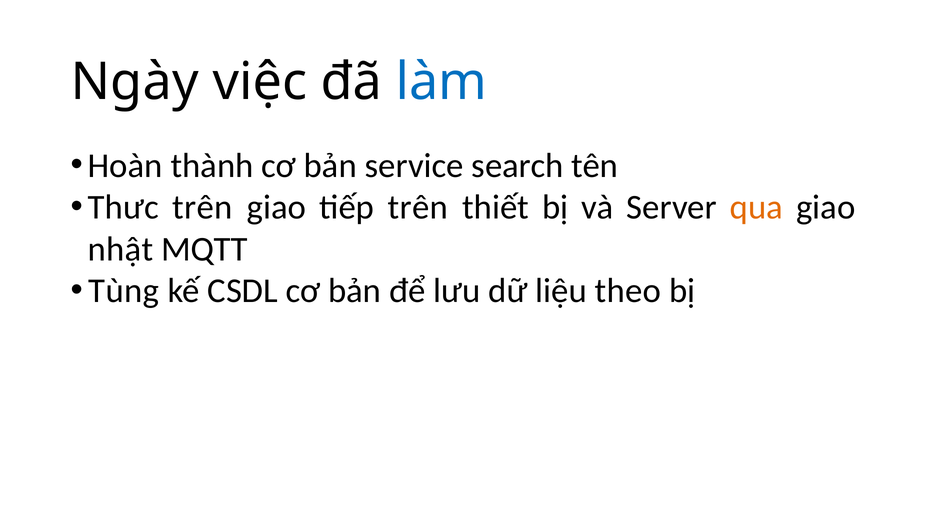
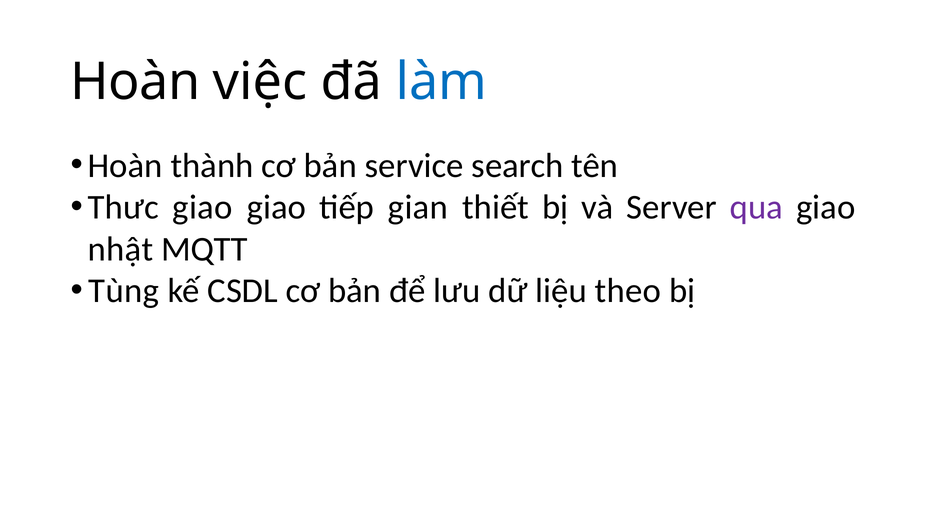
Ngày at (135, 82): Ngày -> Hoàn
Thưc trên: trên -> giao
tiếp trên: trên -> gian
qua colour: orange -> purple
